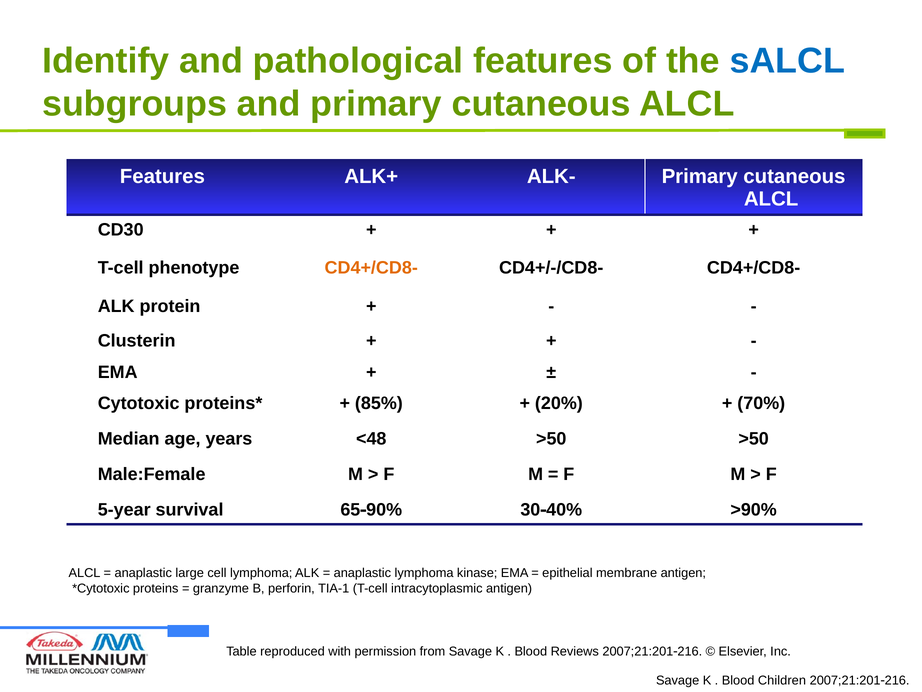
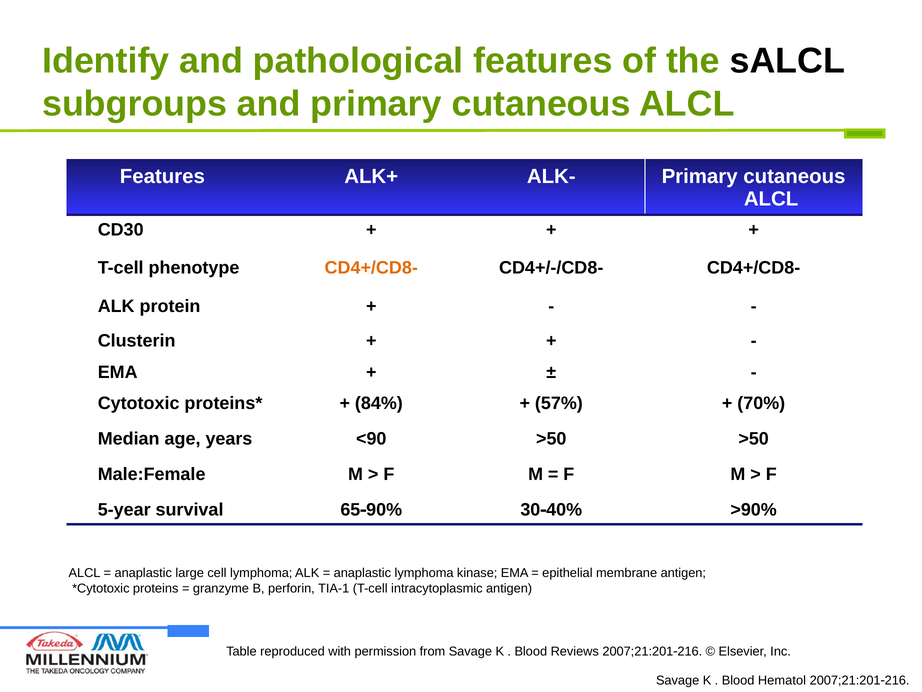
sALCL colour: blue -> black
85%: 85% -> 84%
20%: 20% -> 57%
<48: <48 -> <90
Children: Children -> Hematol
